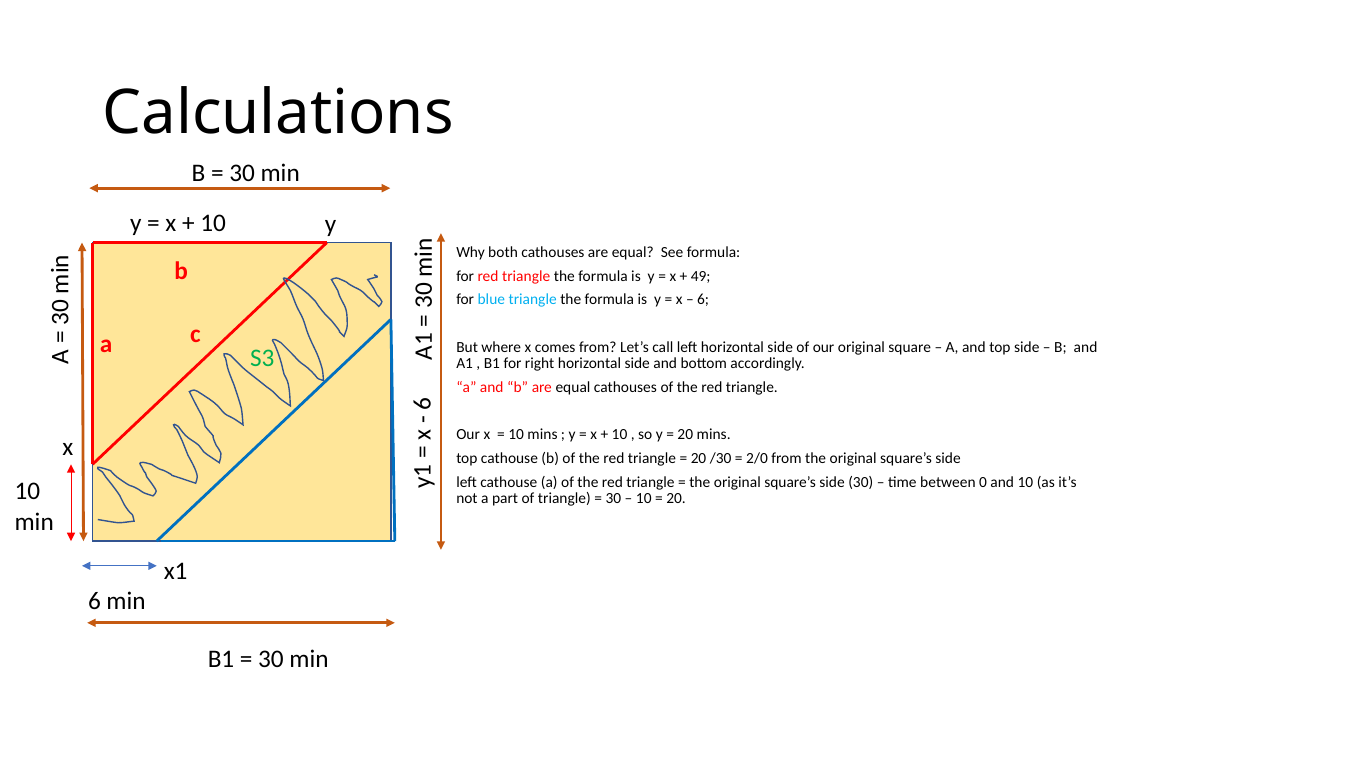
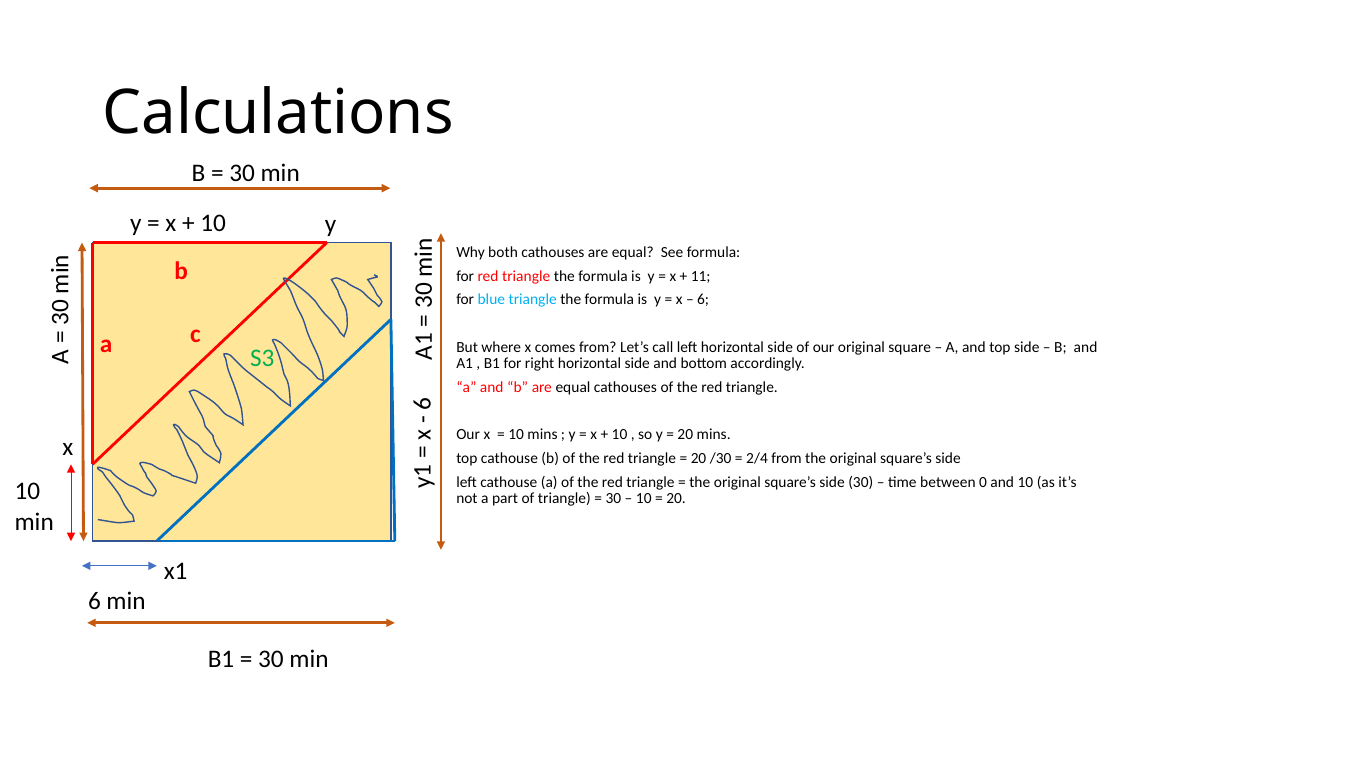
49: 49 -> 11
2/0: 2/0 -> 2/4
